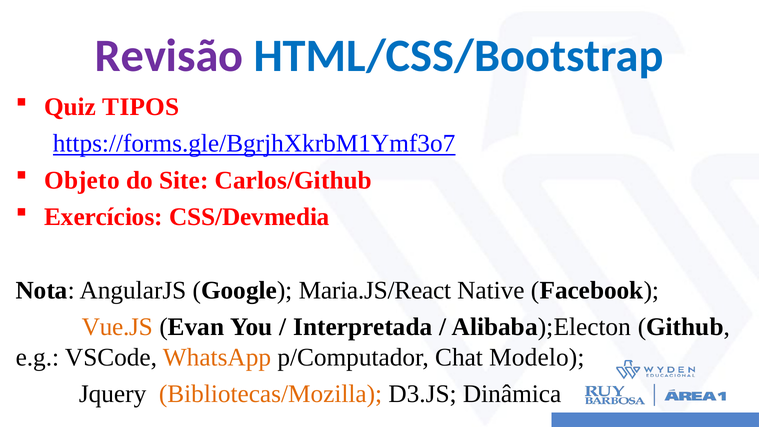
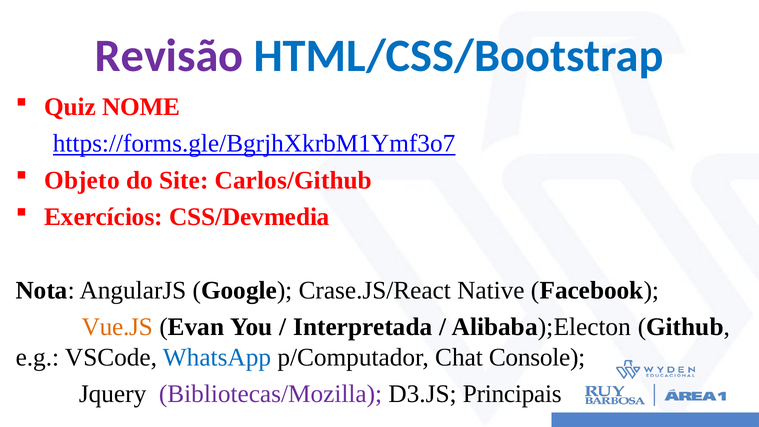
TIPOS: TIPOS -> NOME
Maria.JS/React: Maria.JS/React -> Crase.JS/React
WhatsApp colour: orange -> blue
Modelo: Modelo -> Console
Bibliotecas/Mozilla colour: orange -> purple
Dinâmica: Dinâmica -> Principais
